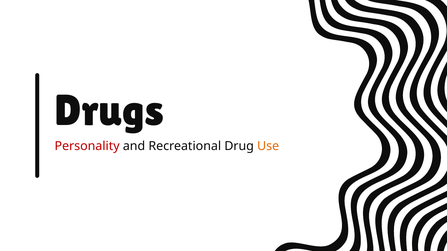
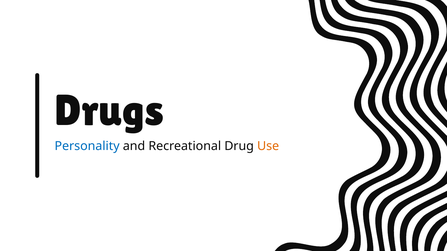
Personality colour: red -> blue
